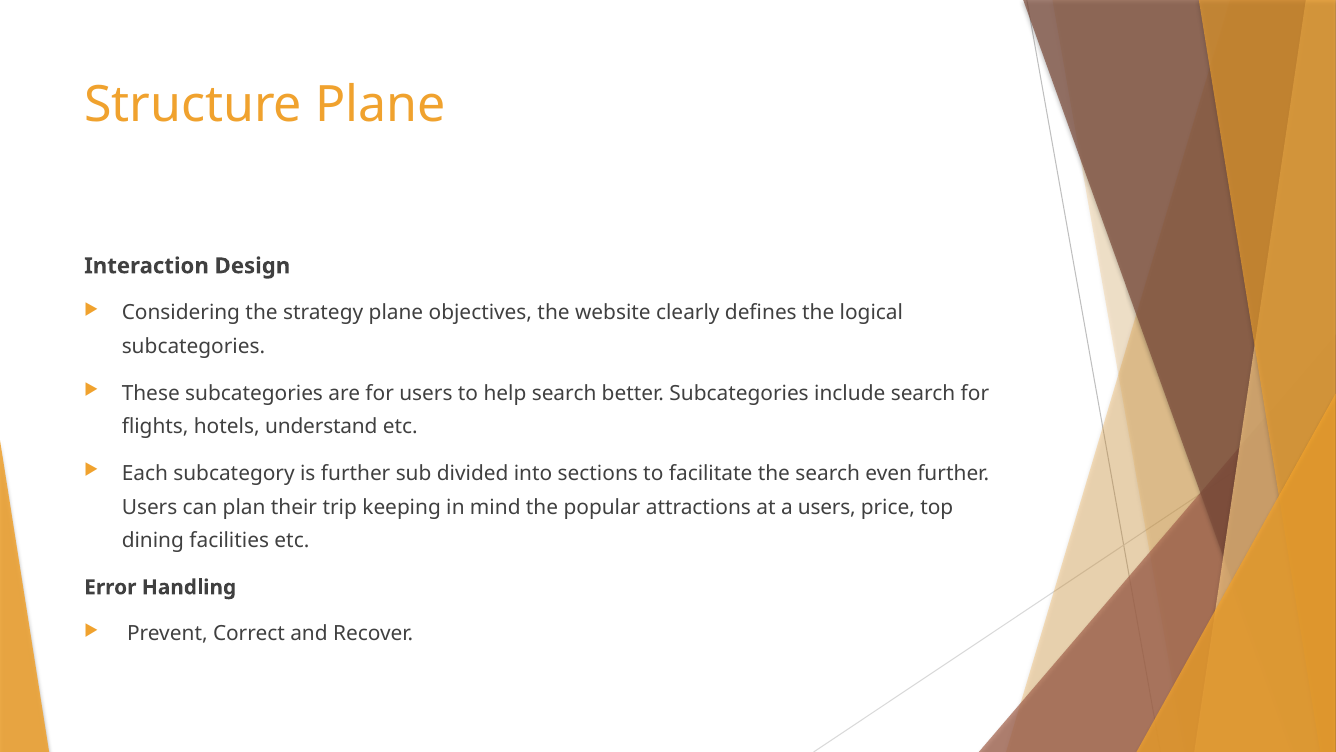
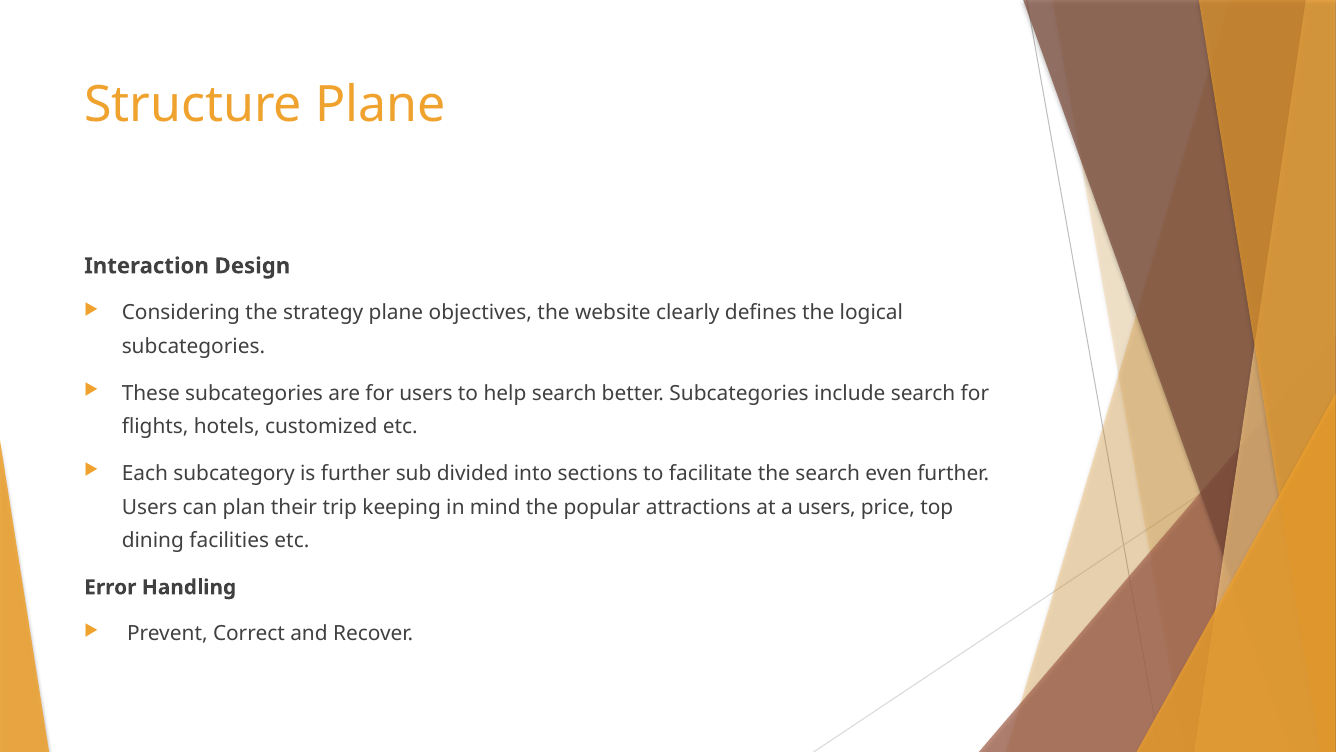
understand: understand -> customized
